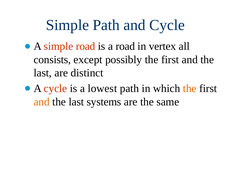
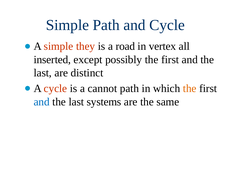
simple road: road -> they
consists: consists -> inserted
lowest: lowest -> cannot
and at (42, 102) colour: orange -> blue
